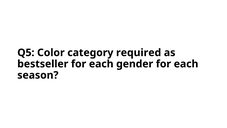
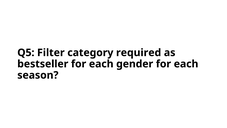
Color: Color -> Filter
